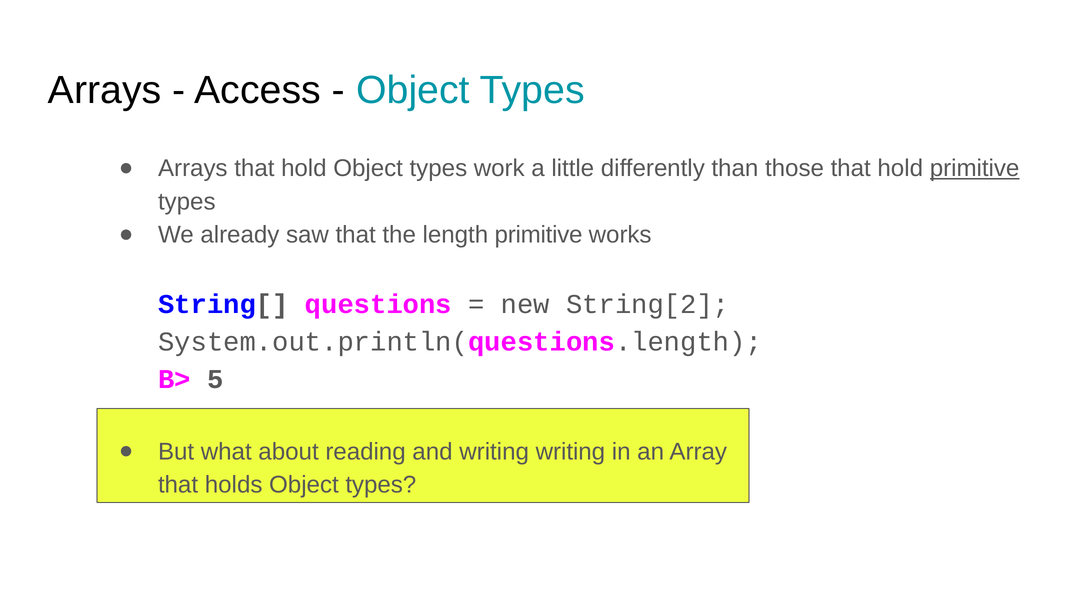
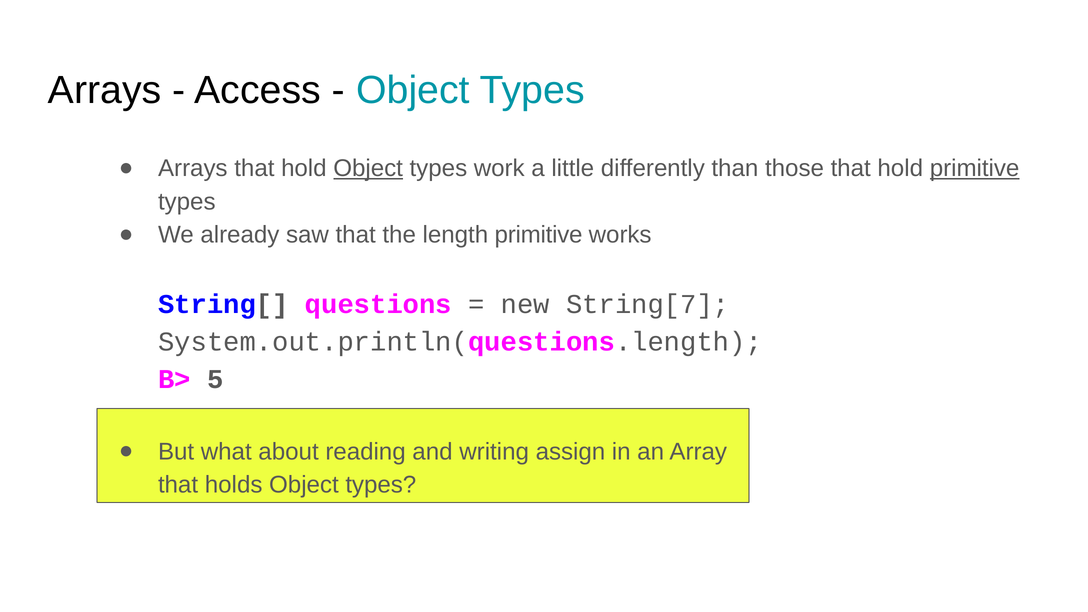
Object at (368, 168) underline: none -> present
String[2: String[2 -> String[7
writing writing: writing -> assign
